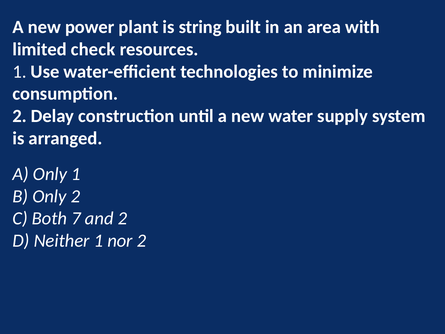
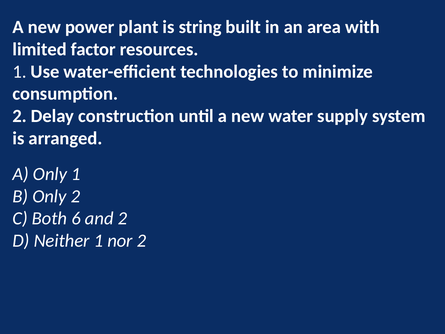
check: check -> factor
7: 7 -> 6
